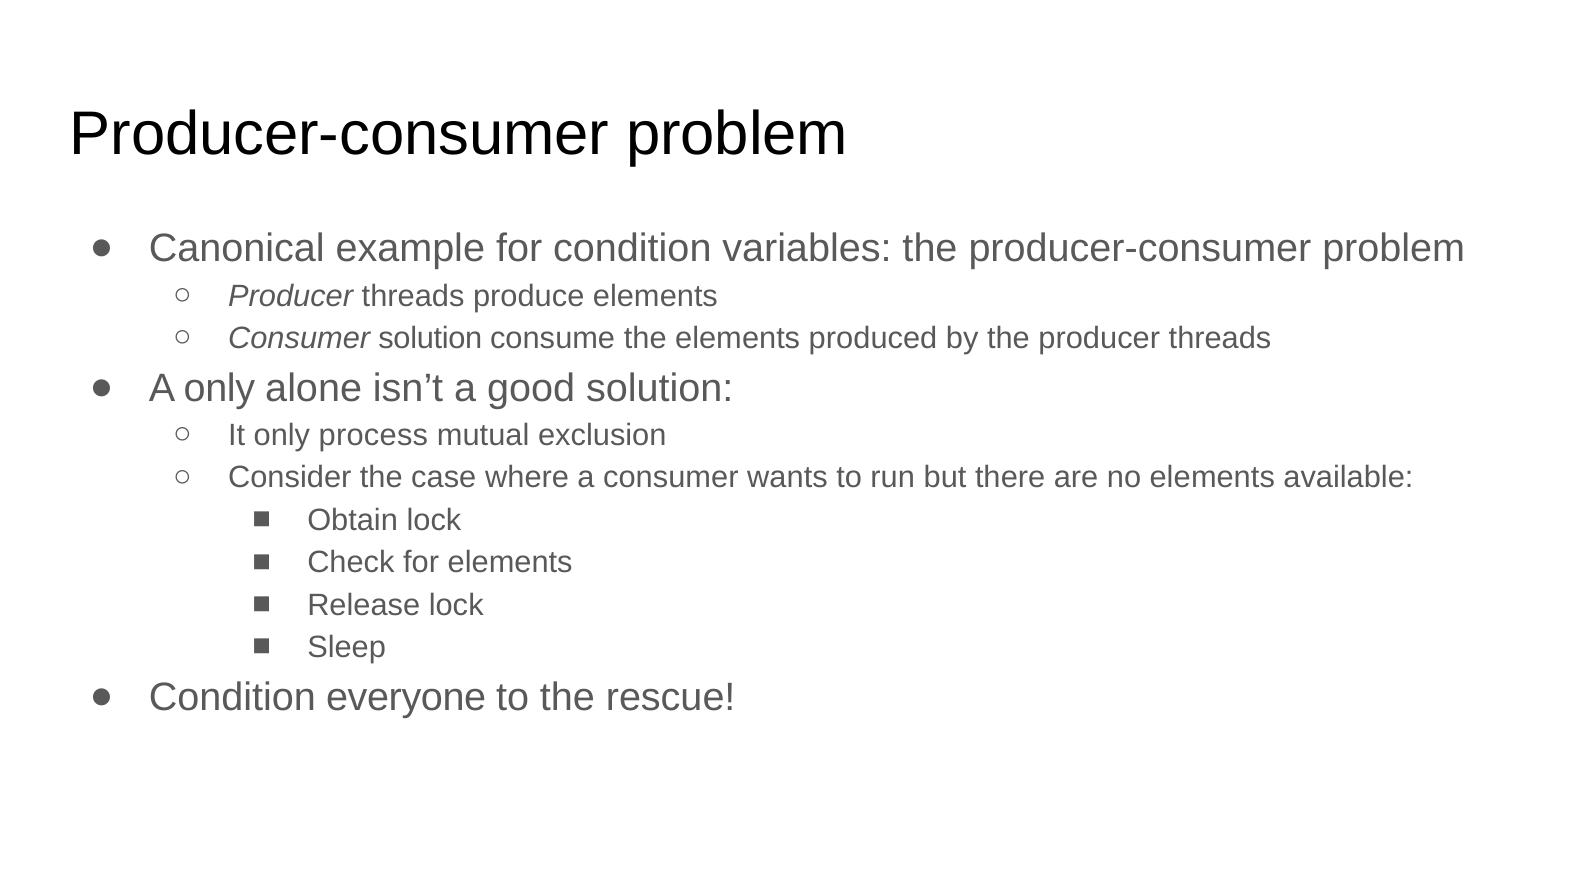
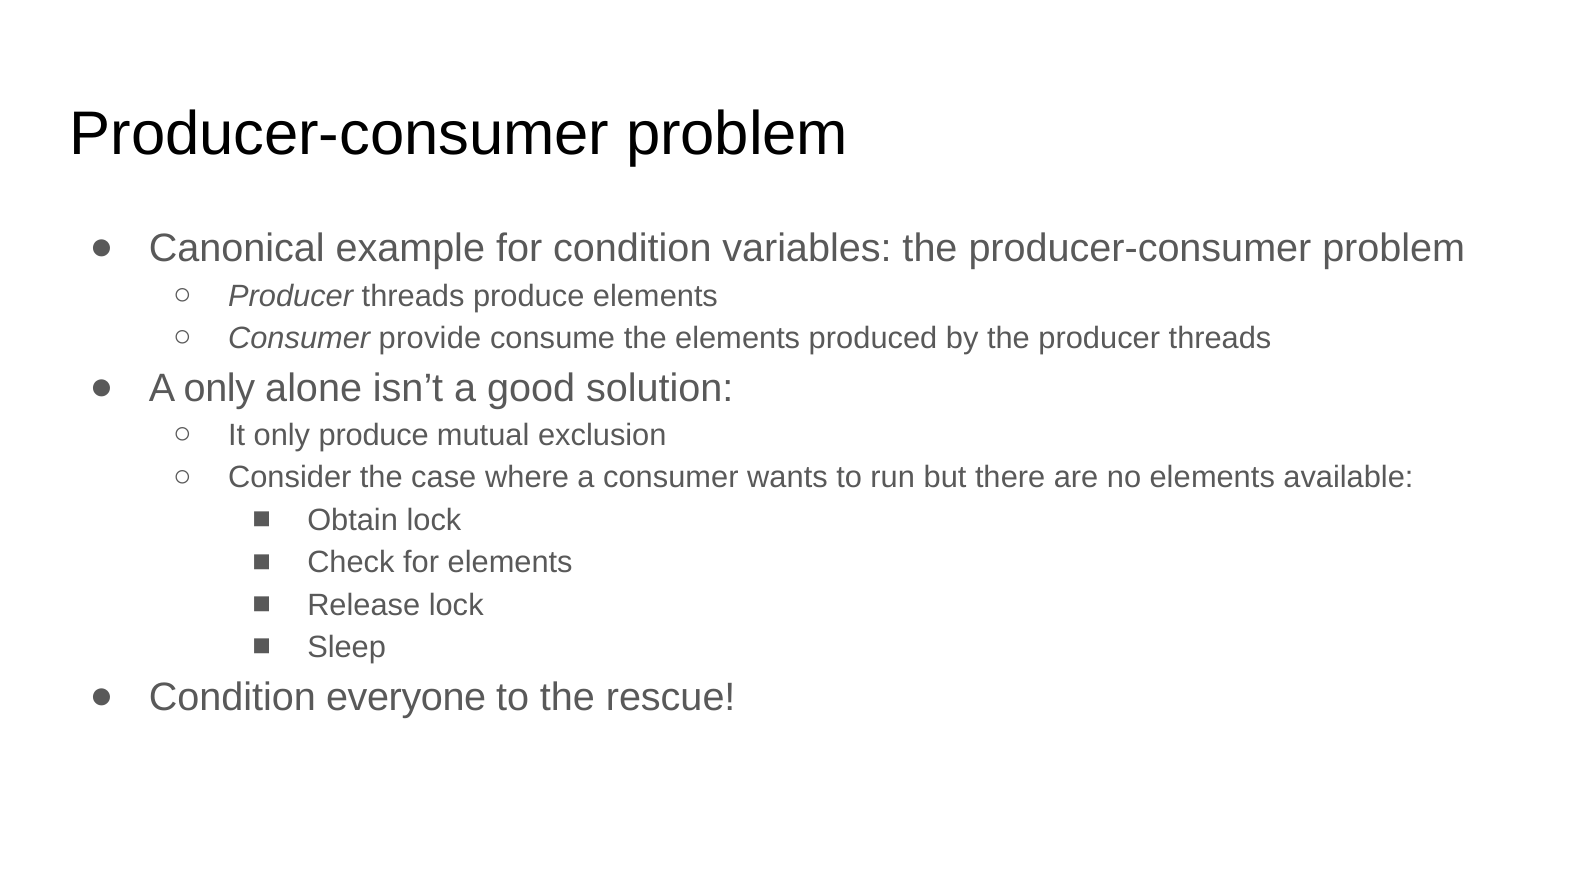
Consumer solution: solution -> provide
only process: process -> produce
